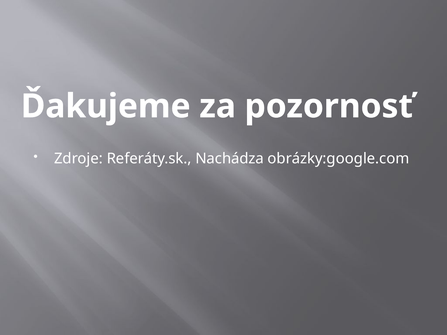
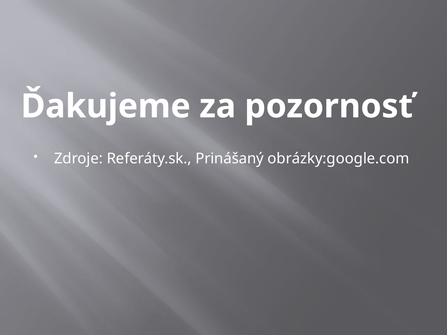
Nachádza: Nachádza -> Prinášaný
